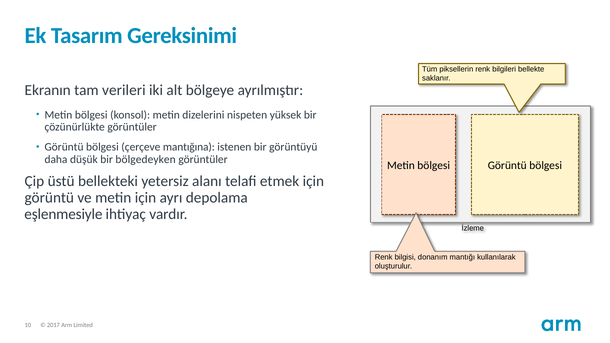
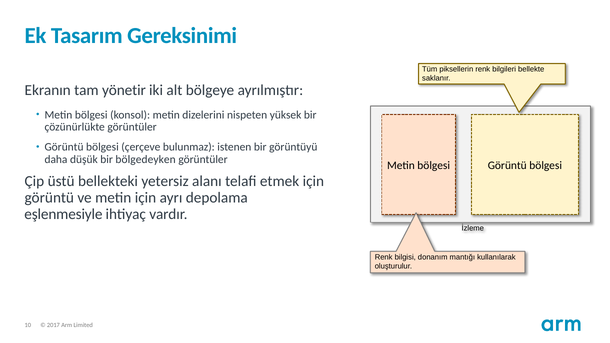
verileri: verileri -> yönetir
mantığına: mantığına -> bulunmaz
